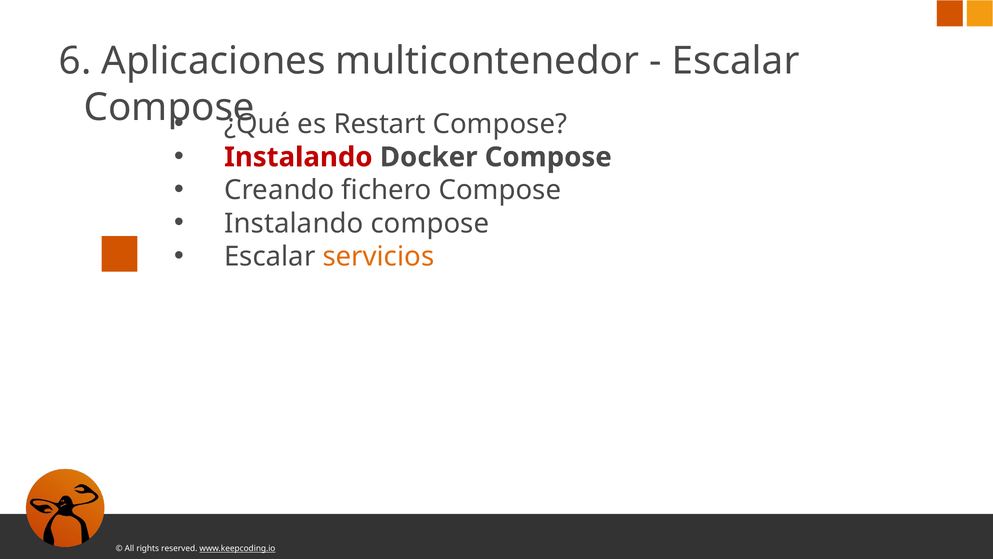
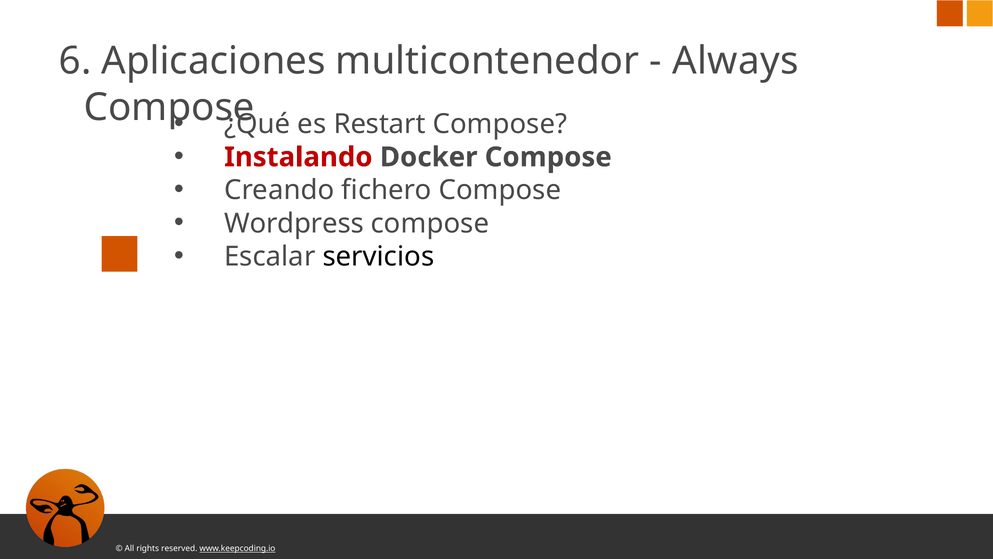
Escalar at (736, 61): Escalar -> Always
Instalando at (294, 223): Instalando -> Wordpress
servicios colour: orange -> black
